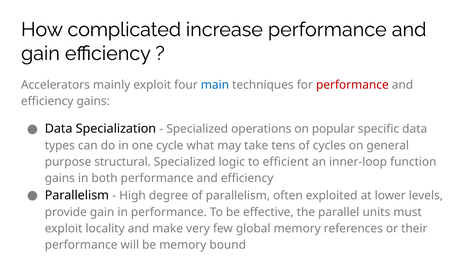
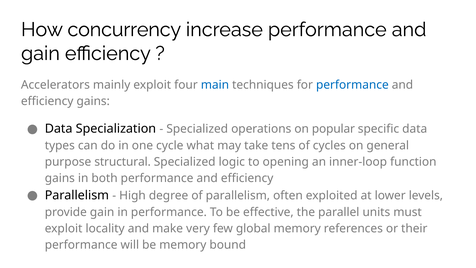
complicated: complicated -> concurrency
performance at (352, 85) colour: red -> blue
efficient: efficient -> opening
